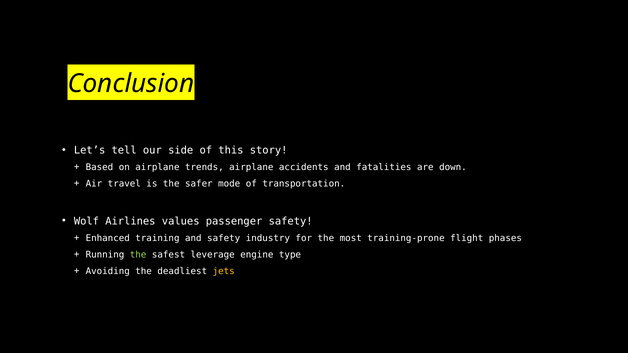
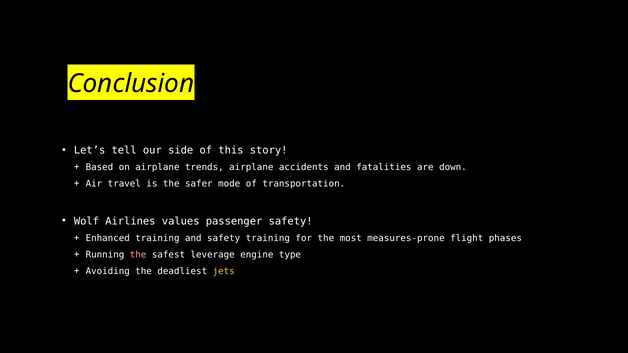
safety industry: industry -> training
training-prone: training-prone -> measures-prone
the at (138, 255) colour: light green -> pink
